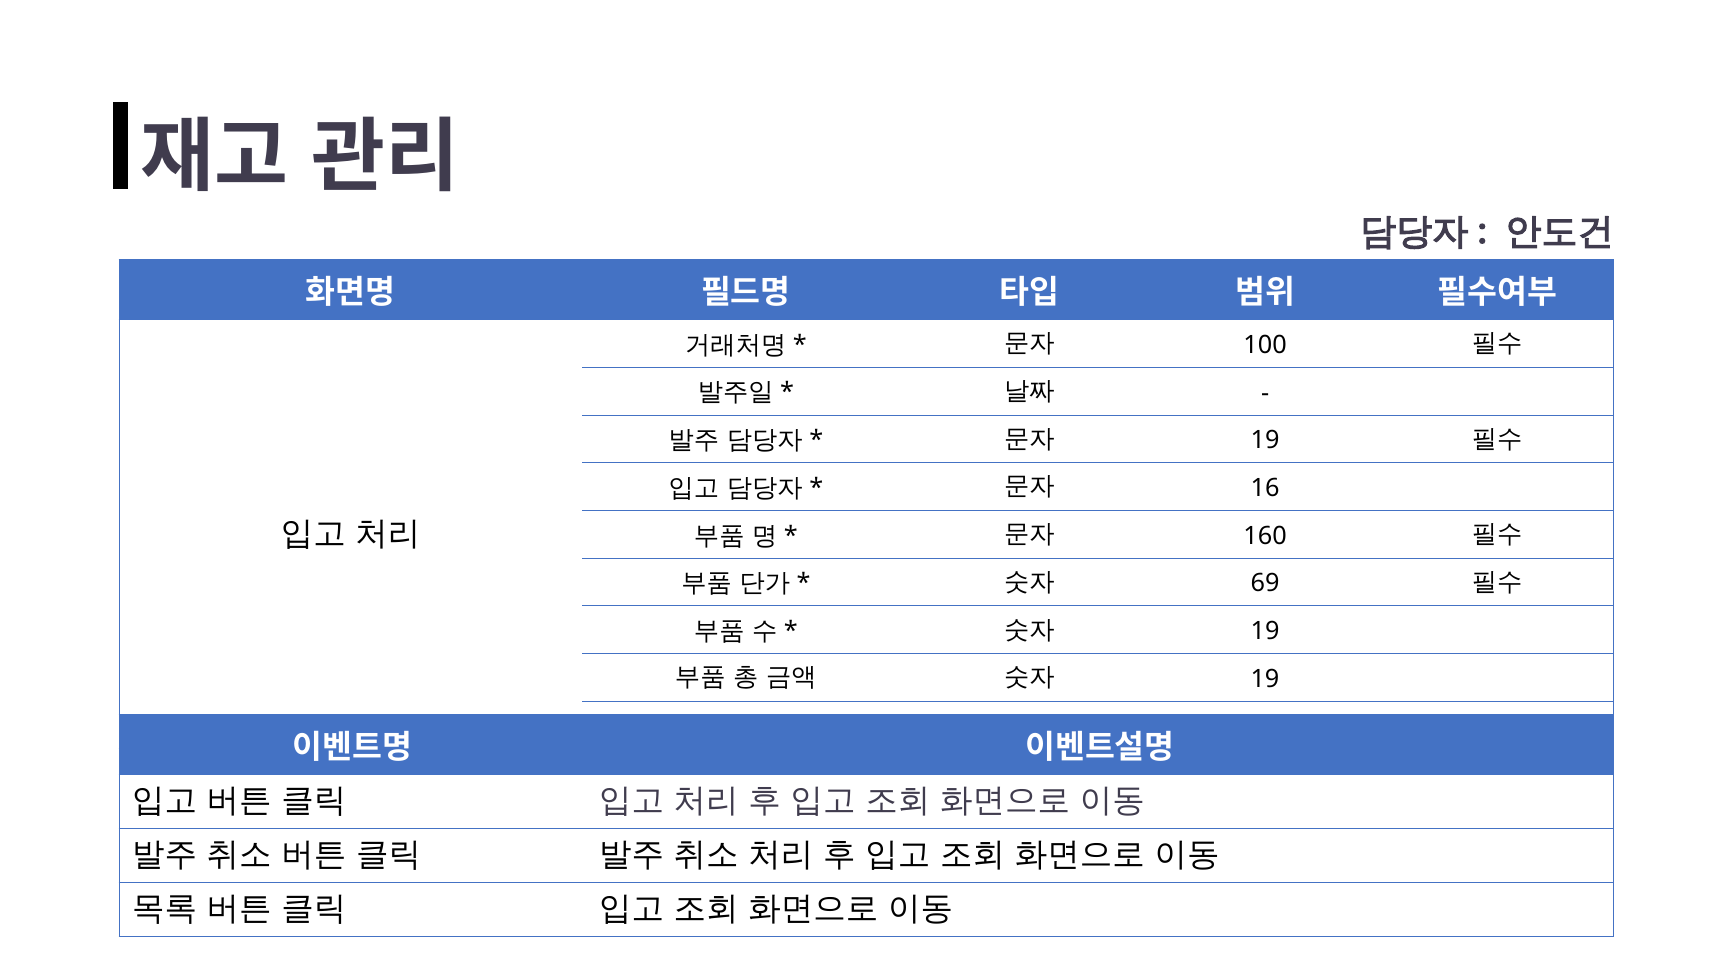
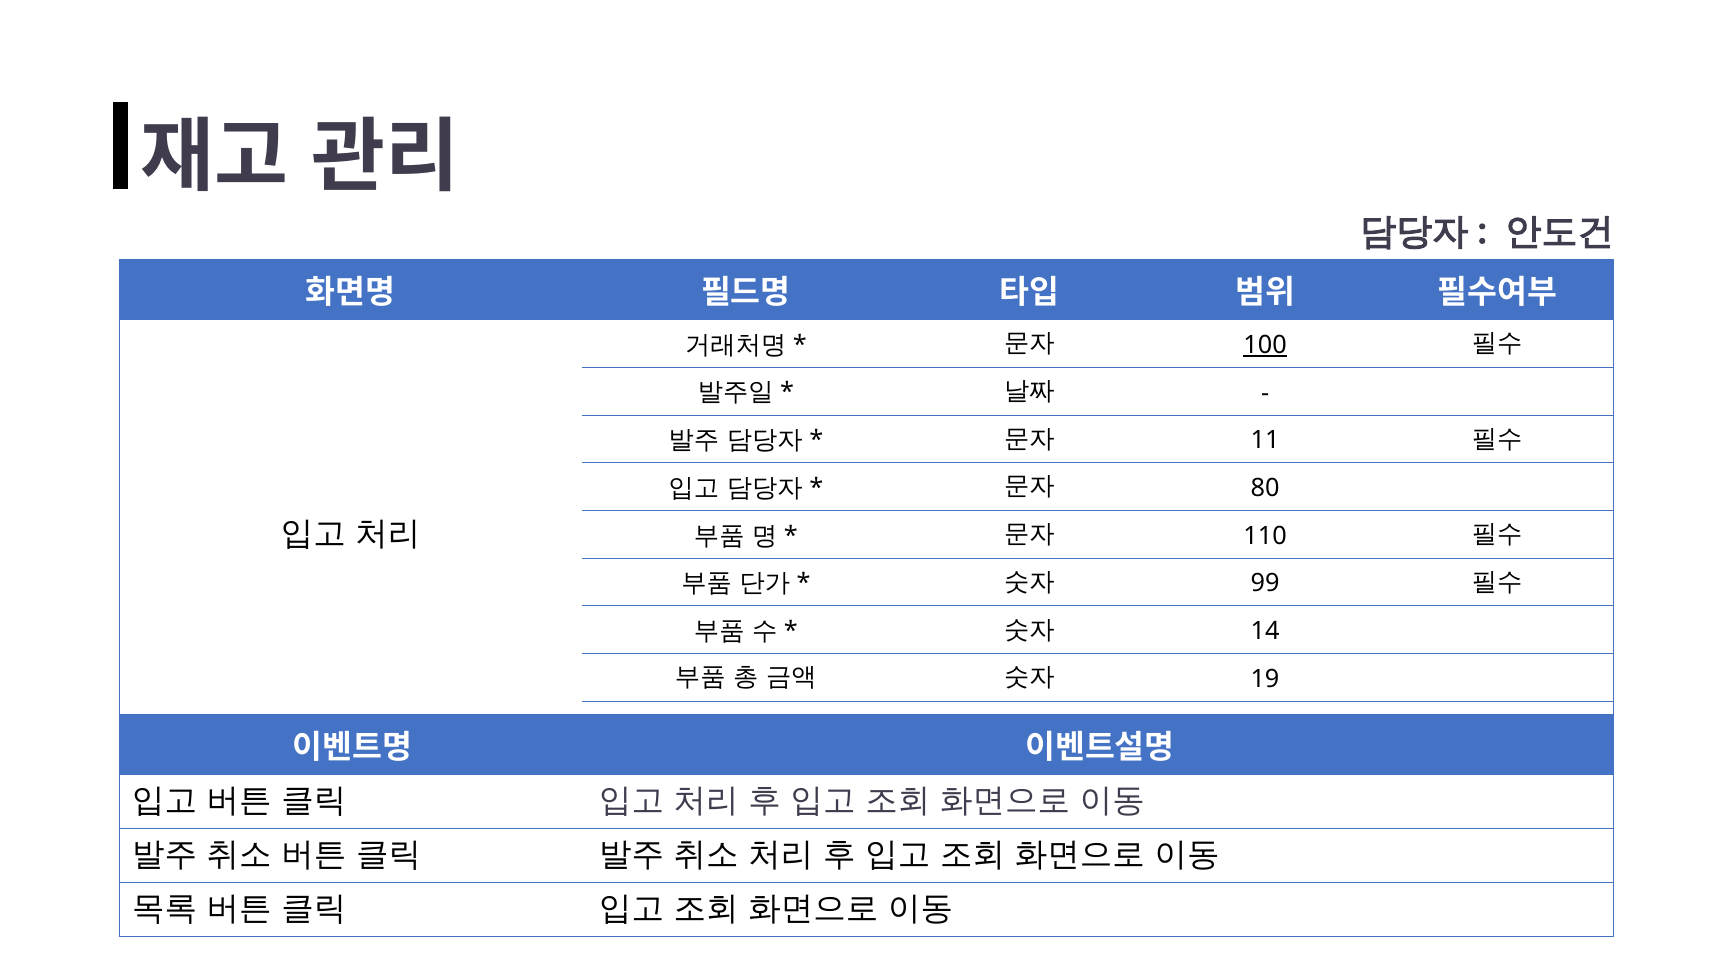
100 underline: none -> present
19 at (1265, 440): 19 -> 11
16: 16 -> 80
160: 160 -> 110
69: 69 -> 99
19 at (1265, 631): 19 -> 14
